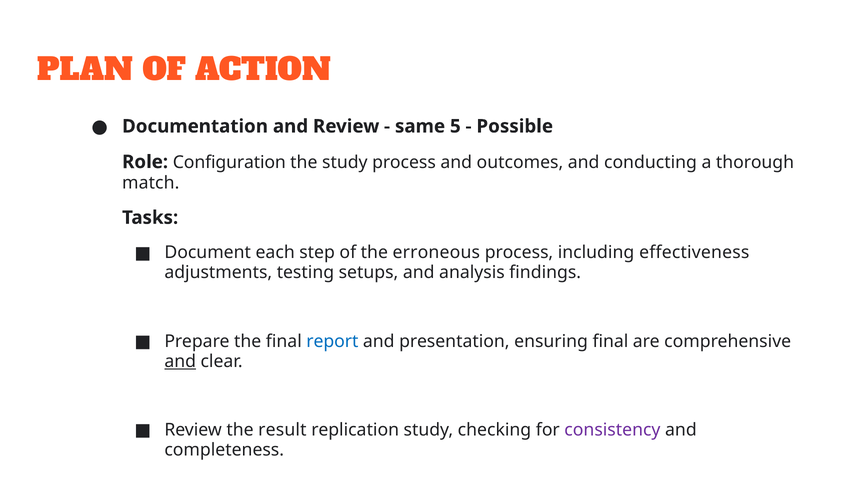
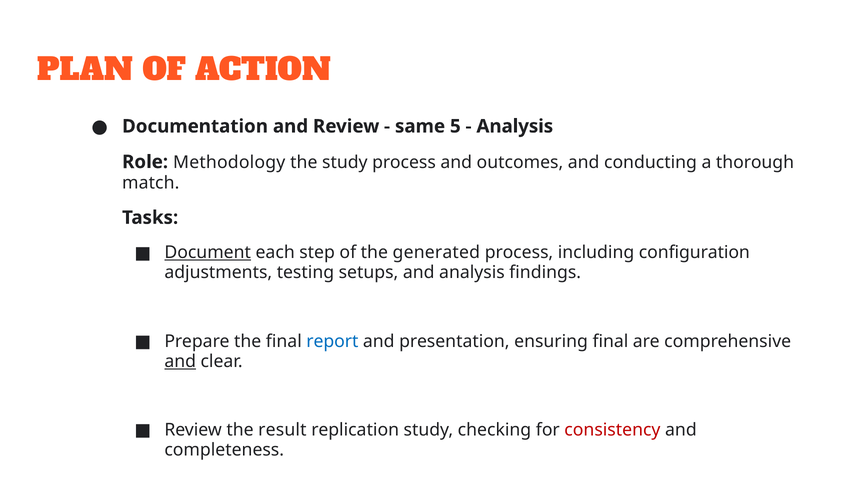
Possible at (515, 126): Possible -> Analysis
Configuration: Configuration -> Methodology
Document underline: none -> present
erroneous: erroneous -> generated
effectiveness: effectiveness -> configuration
consistency colour: purple -> red
